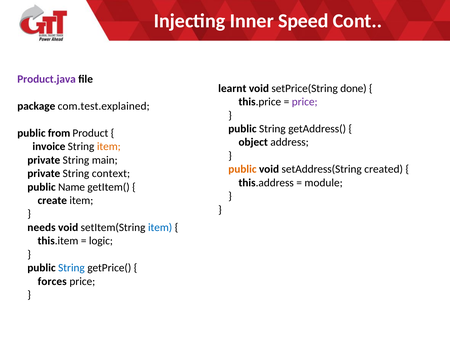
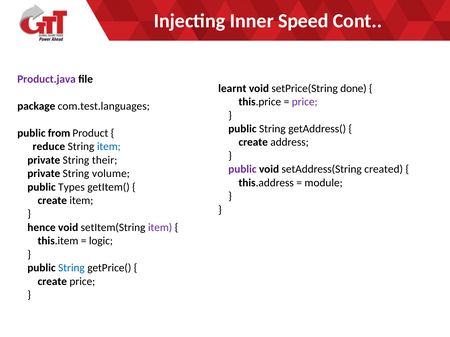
com.test.explained: com.test.explained -> com.test.languages
object at (253, 142): object -> create
invoice: invoice -> reduce
item at (109, 147) colour: orange -> blue
main: main -> their
public at (242, 169) colour: orange -> purple
context: context -> volume
Name: Name -> Types
needs: needs -> hence
item at (160, 228) colour: blue -> purple
forces at (52, 282): forces -> create
